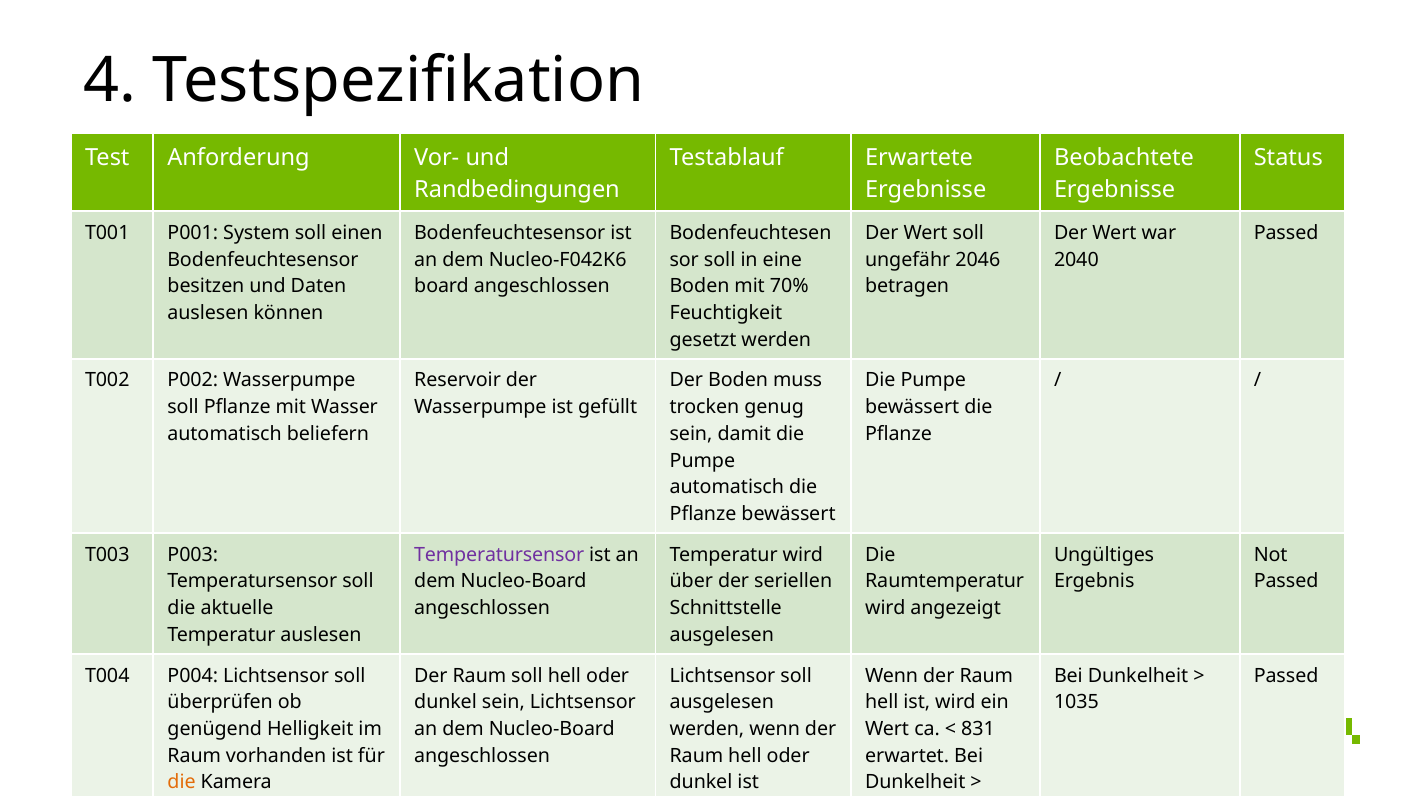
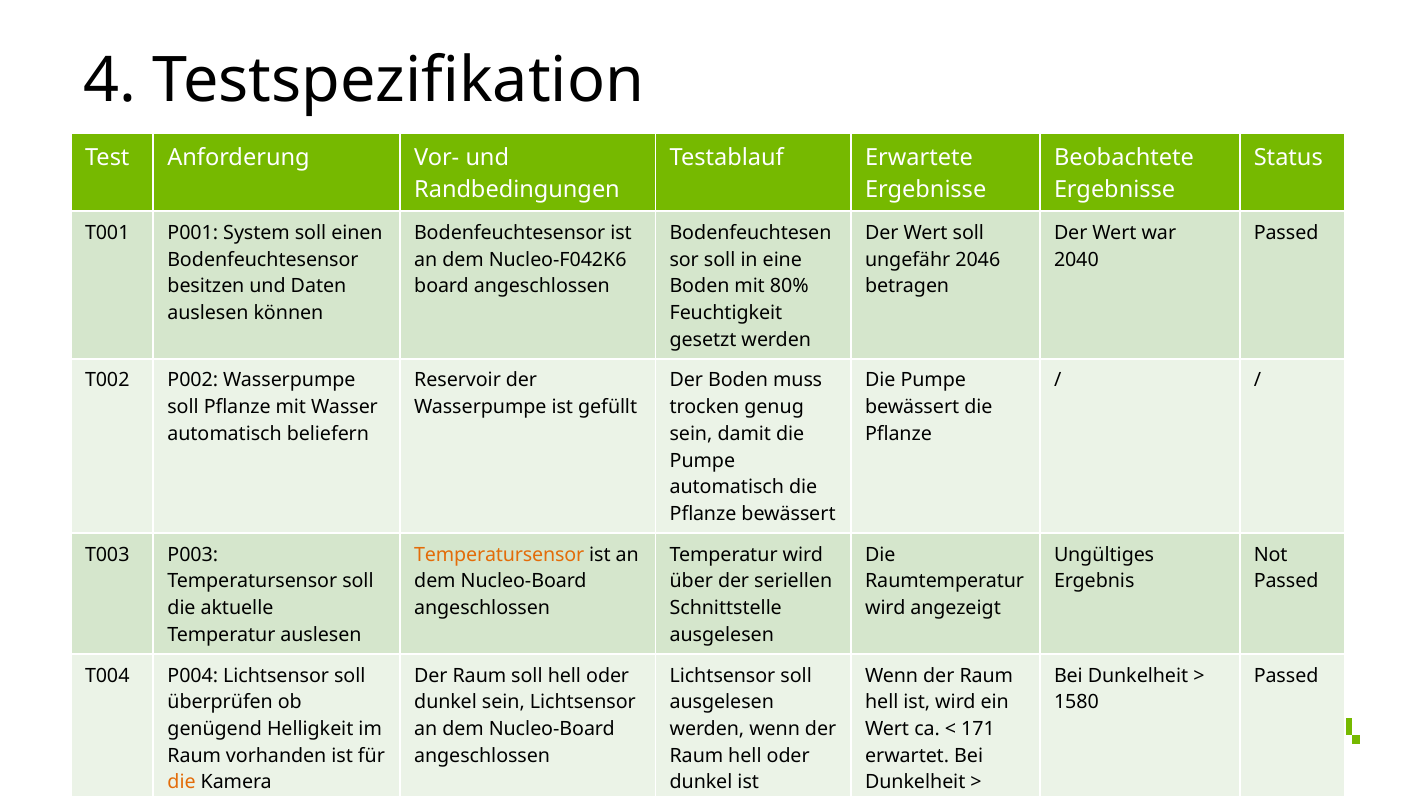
70%: 70% -> 80%
Temperatursensor at (499, 555) colour: purple -> orange
1035: 1035 -> 1580
831: 831 -> 171
